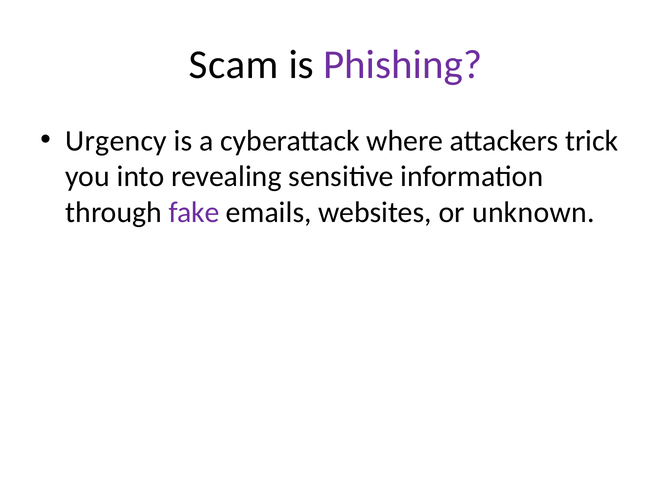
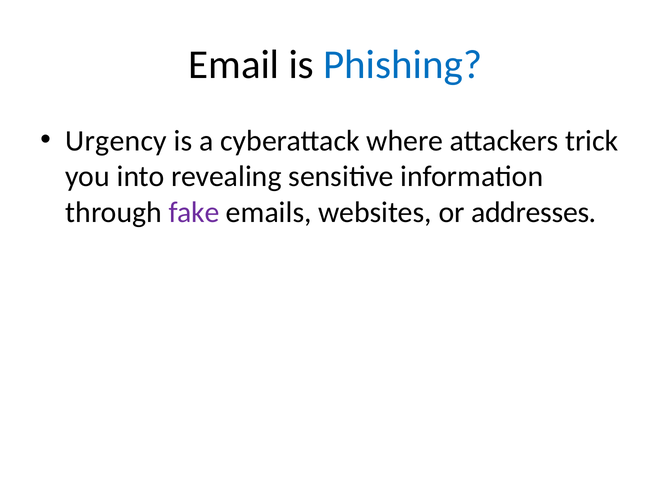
Scam: Scam -> Email
Phishing colour: purple -> blue
unknown: unknown -> addresses
